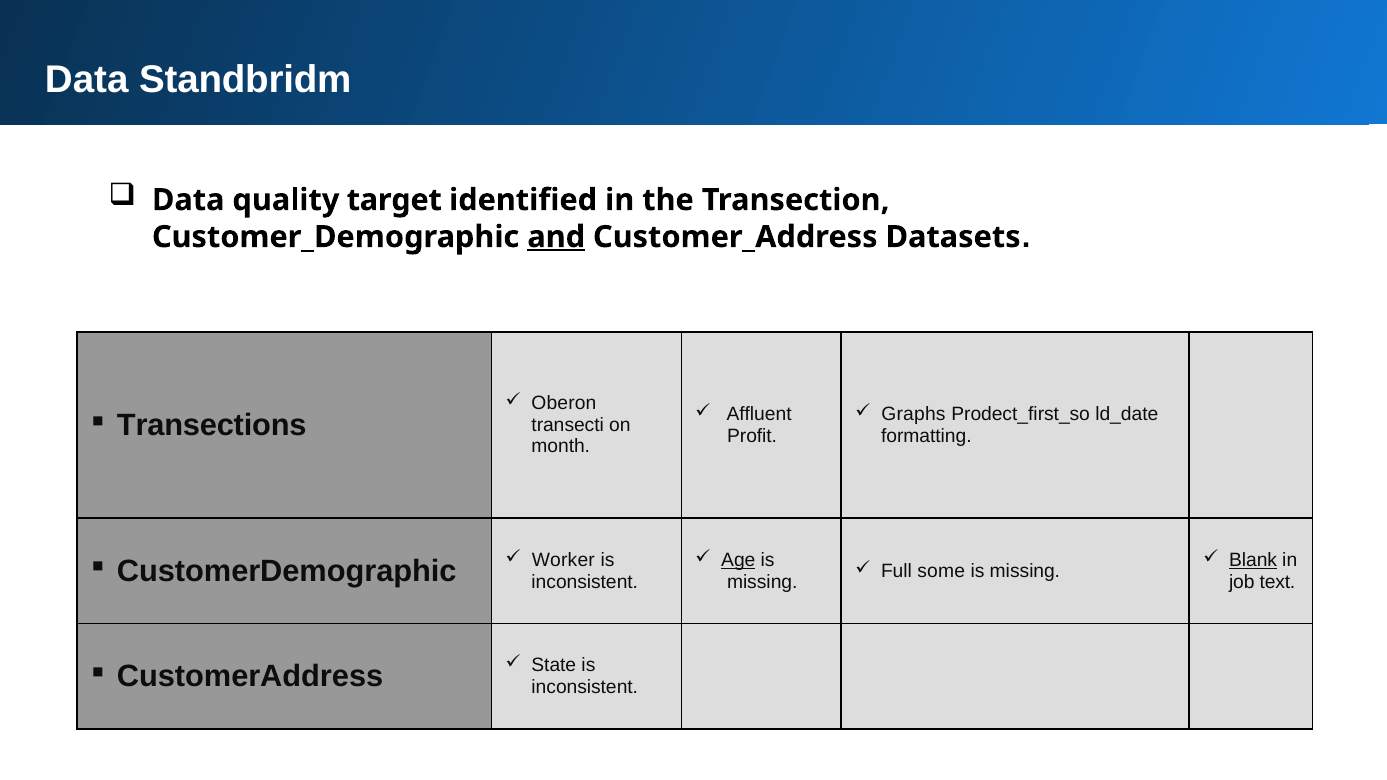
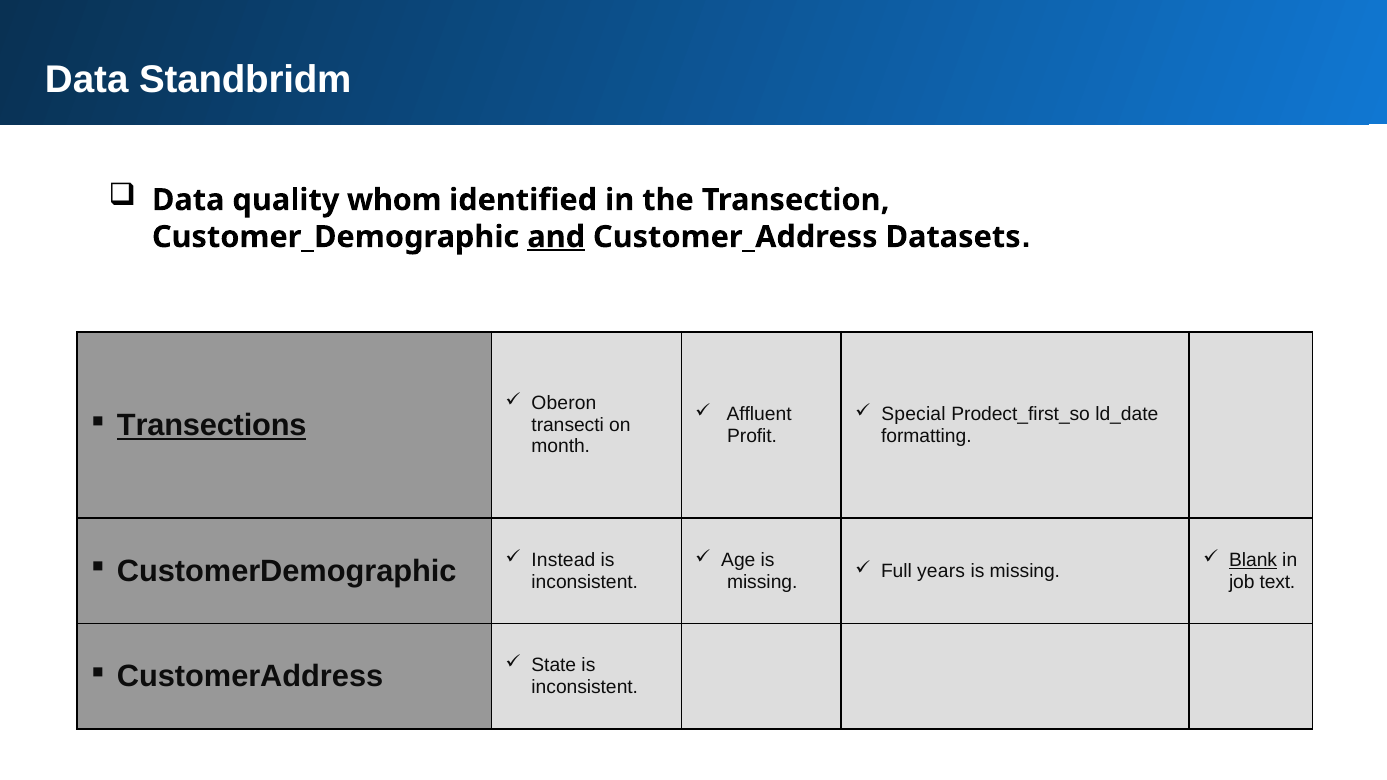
target: target -> whom
Graphs: Graphs -> Special
Transections underline: none -> present
Age underline: present -> none
Worker: Worker -> Instead
some: some -> years
